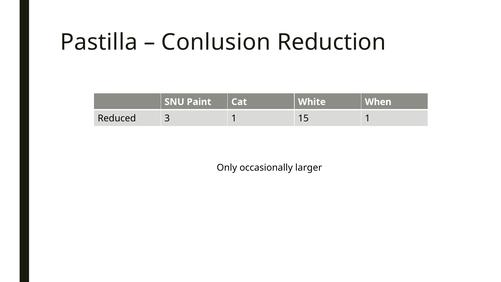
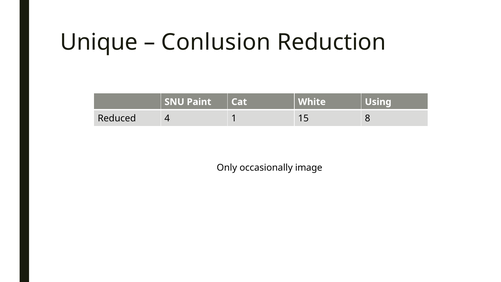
Pastilla: Pastilla -> Unique
When: When -> Using
3: 3 -> 4
15 1: 1 -> 8
larger: larger -> image
